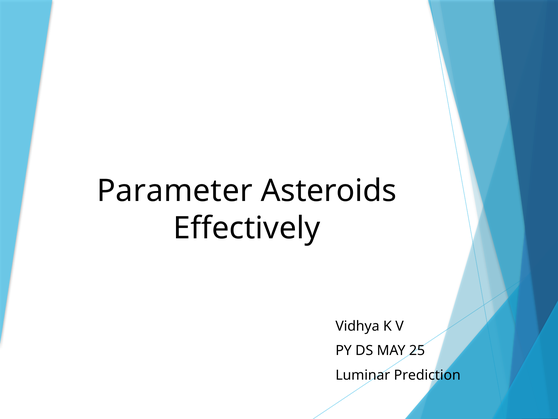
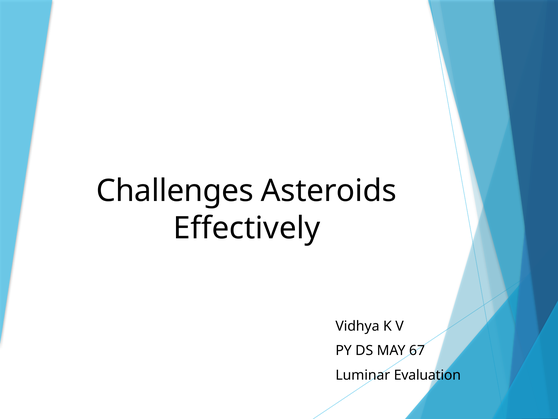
Parameter: Parameter -> Challenges
25: 25 -> 67
Prediction: Prediction -> Evaluation
